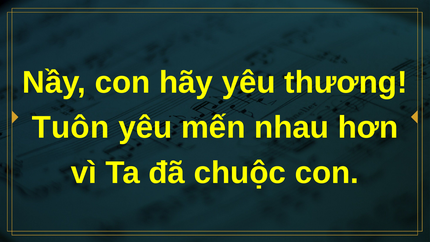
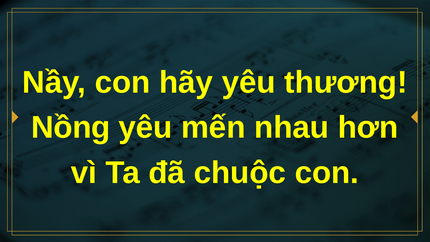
Tuôn: Tuôn -> Nồng
